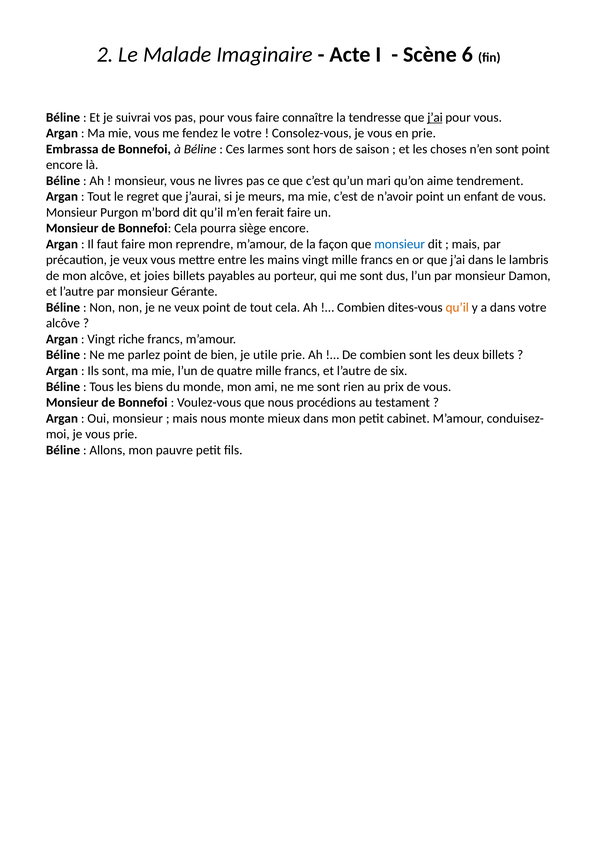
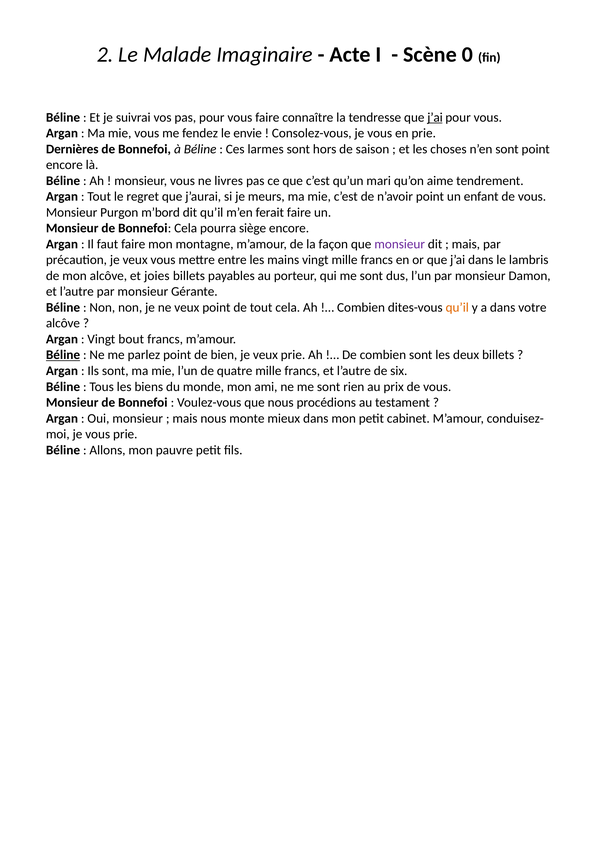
6: 6 -> 0
le votre: votre -> envie
Embrassa: Embrassa -> Dernières
reprendre: reprendre -> montagne
monsieur at (400, 244) colour: blue -> purple
riche: riche -> bout
Béline at (63, 355) underline: none -> present
bien je utile: utile -> veux
